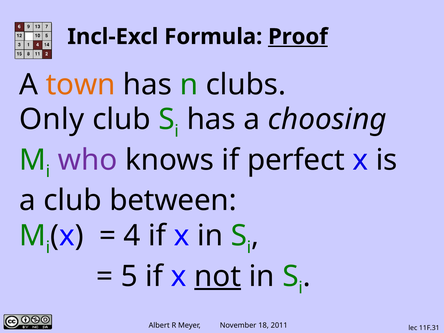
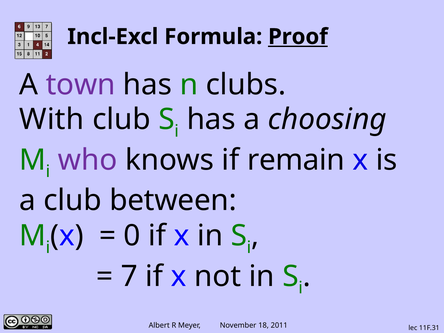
town colour: orange -> purple
Only: Only -> With
perfect: perfect -> remain
4: 4 -> 0
5: 5 -> 7
not underline: present -> none
